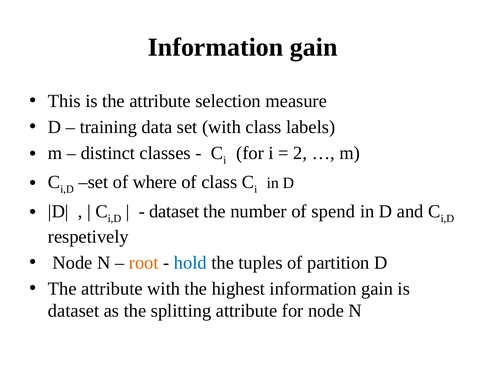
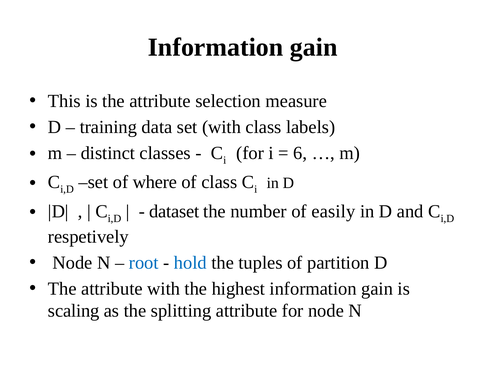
2: 2 -> 6
spend: spend -> easily
root colour: orange -> blue
dataset at (74, 311): dataset -> scaling
